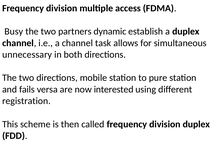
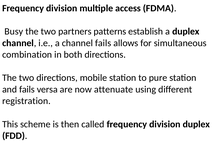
dynamic: dynamic -> patterns
channel task: task -> fails
unnecessary: unnecessary -> combination
interested: interested -> attenuate
